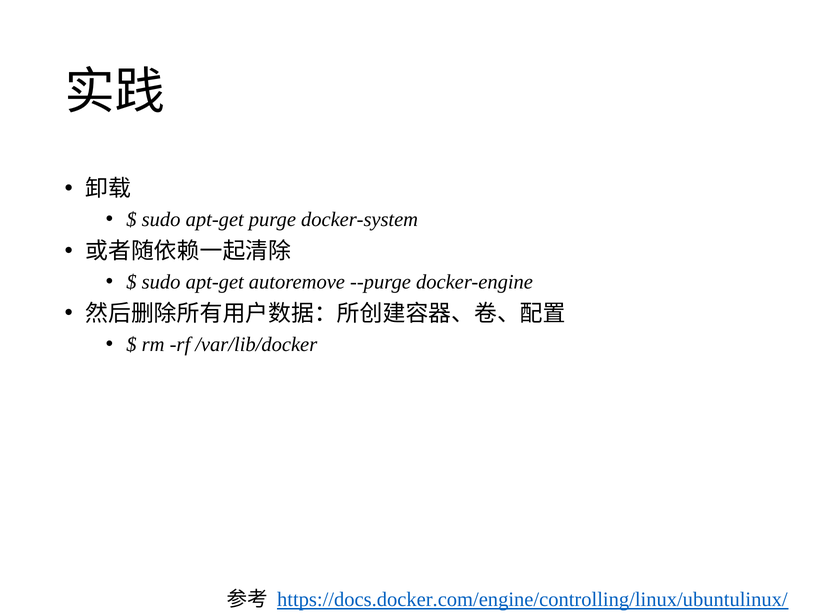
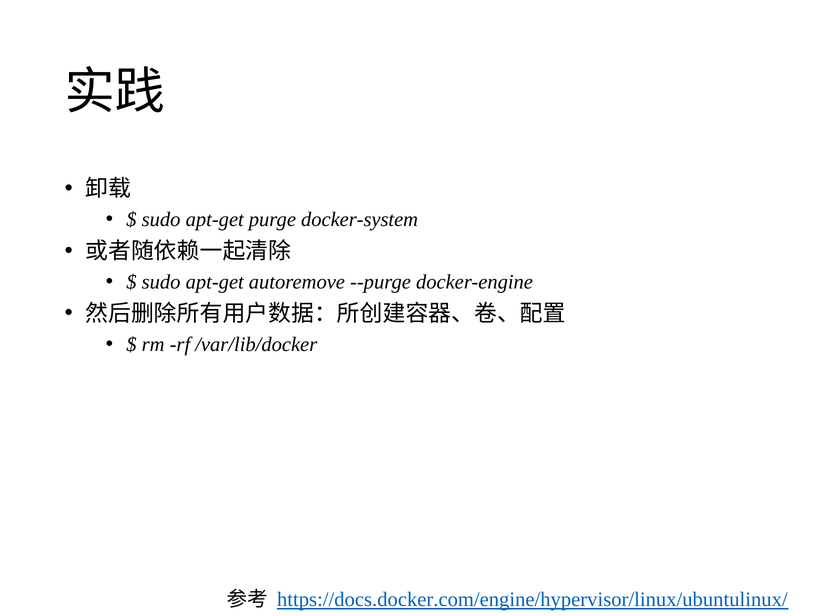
https://docs.docker.com/engine/controlling/linux/ubuntulinux/: https://docs.docker.com/engine/controlling/linux/ubuntulinux/ -> https://docs.docker.com/engine/hypervisor/linux/ubuntulinux/
